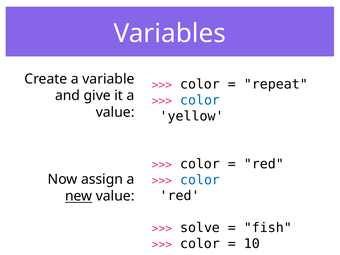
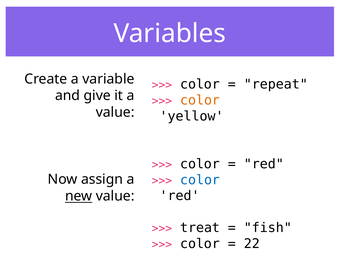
color at (200, 100) colour: blue -> orange
solve: solve -> treat
10: 10 -> 22
